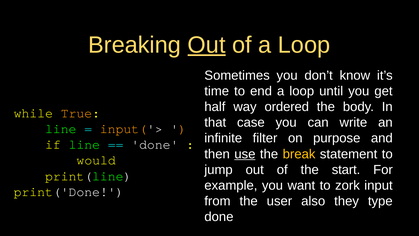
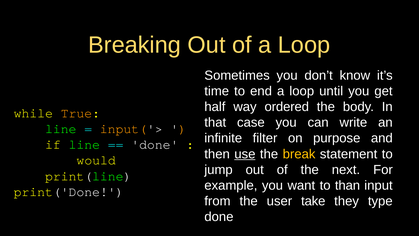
Out at (207, 45) underline: present -> none
start: start -> next
zork: zork -> than
also: also -> take
